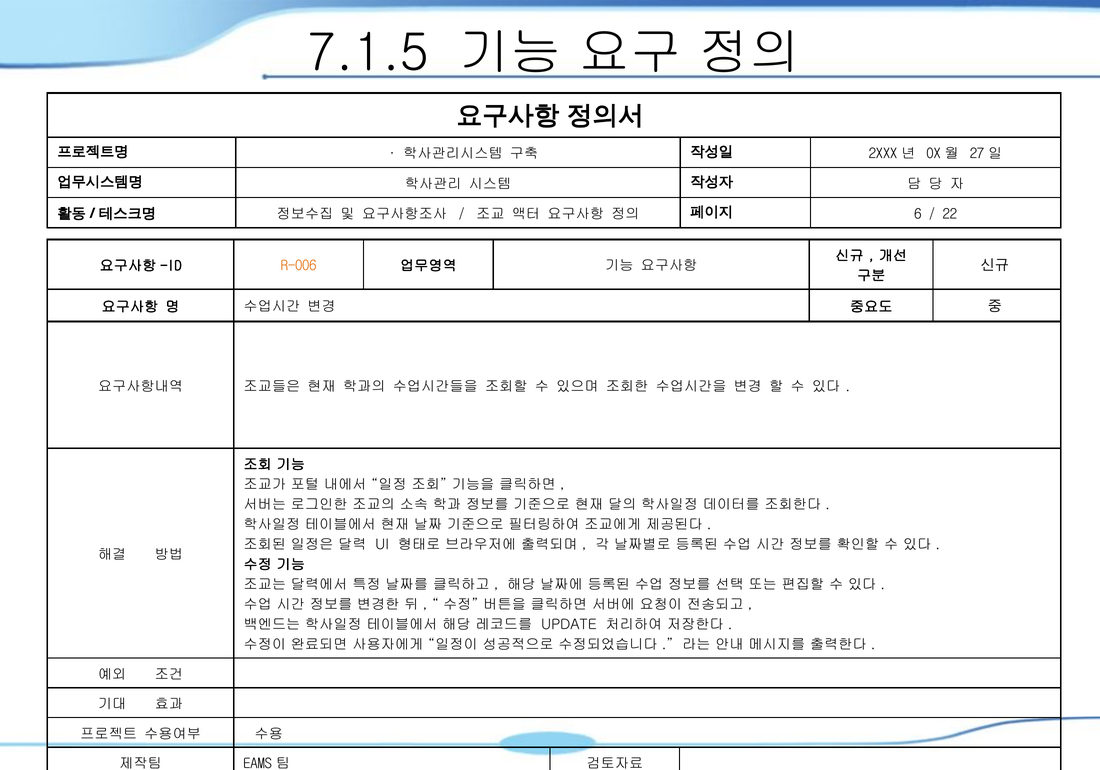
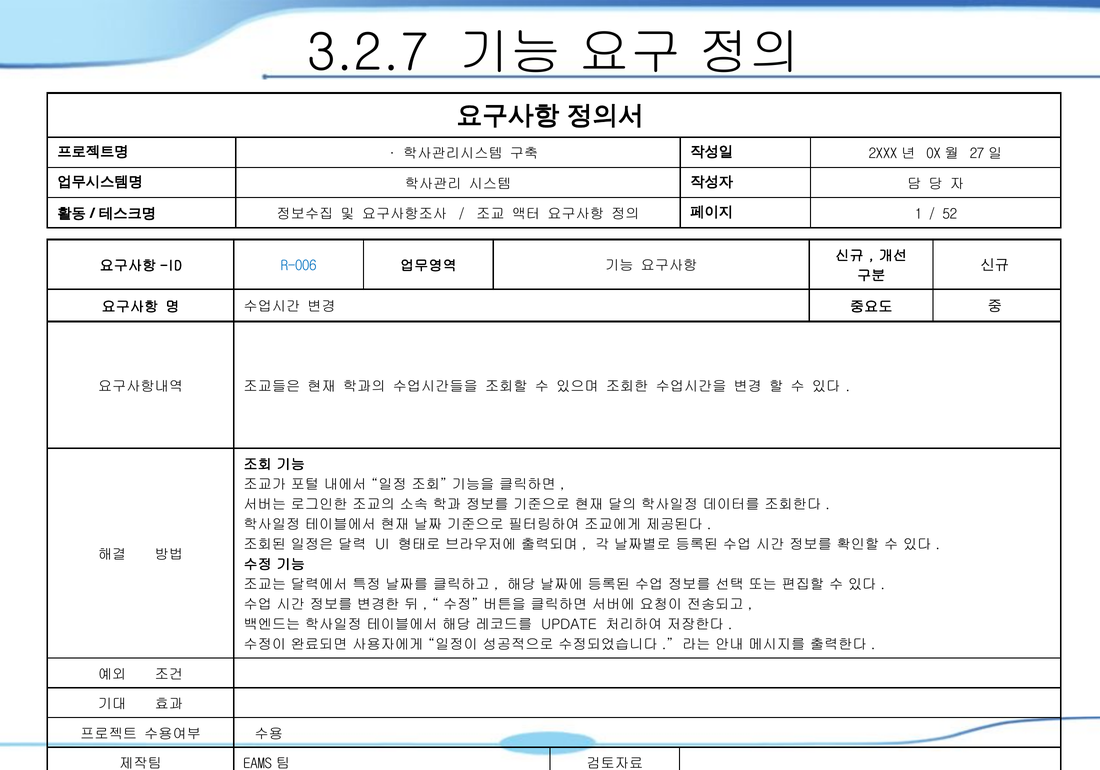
7.1.5: 7.1.5 -> 3.2.7
6: 6 -> 1
22: 22 -> 52
R-006 colour: orange -> blue
